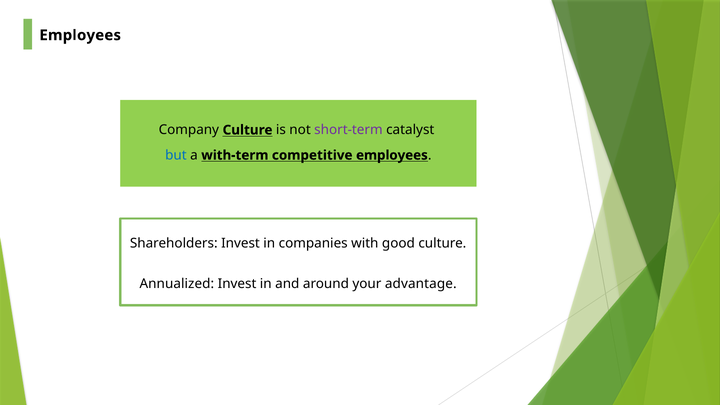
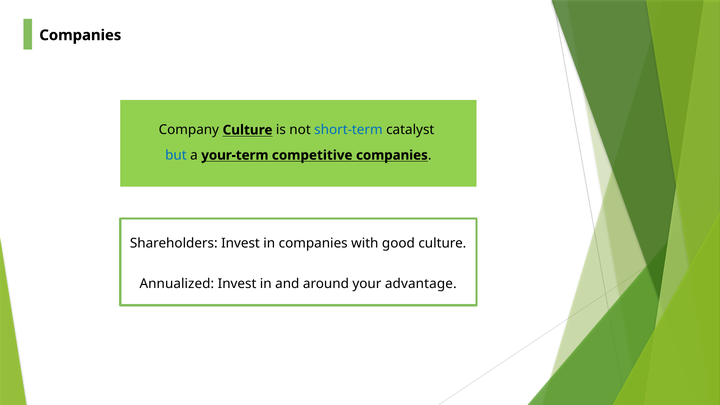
Employees at (80, 35): Employees -> Companies
short-term colour: purple -> blue
with-term: with-term -> your-term
competitive employees: employees -> companies
